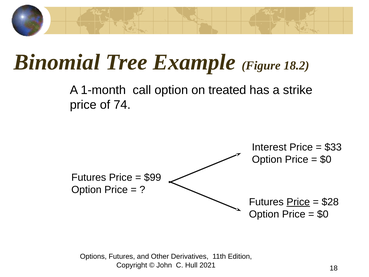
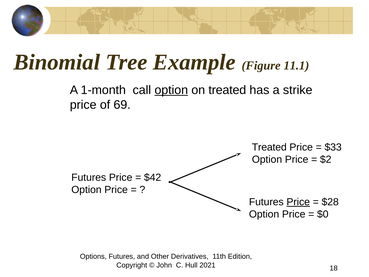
18.2: 18.2 -> 11.1
option at (171, 90) underline: none -> present
74: 74 -> 69
Interest at (269, 147): Interest -> Treated
$0 at (326, 159): $0 -> $2
$99: $99 -> $42
